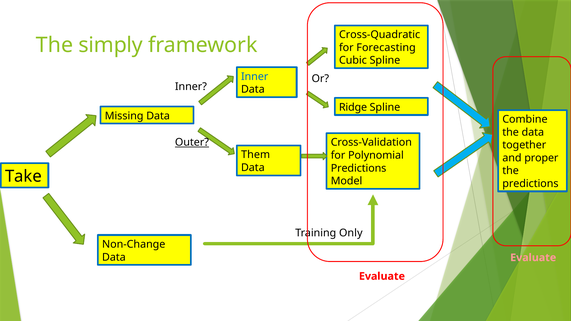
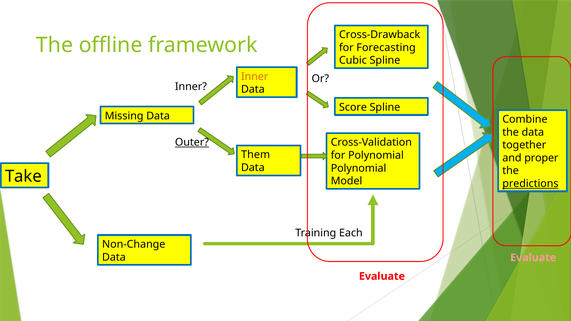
Cross-Quadratic: Cross-Quadratic -> Cross-Drawback
simply: simply -> offline
Inner at (255, 77) colour: blue -> orange
Ridge: Ridge -> Score
Predictions at (359, 168): Predictions -> Polynomial
predictions at (530, 184) underline: none -> present
Only: Only -> Each
